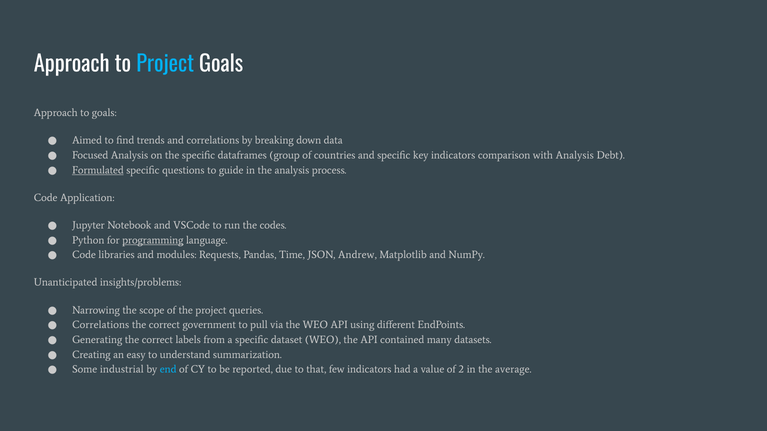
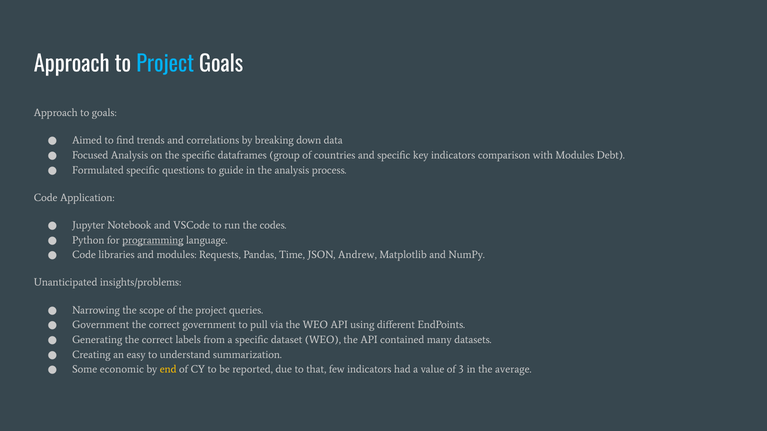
with Analysis: Analysis -> Modules
Formulated underline: present -> none
Correlations at (101, 325): Correlations -> Government
industrial: industrial -> economic
end colour: light blue -> yellow
2: 2 -> 3
